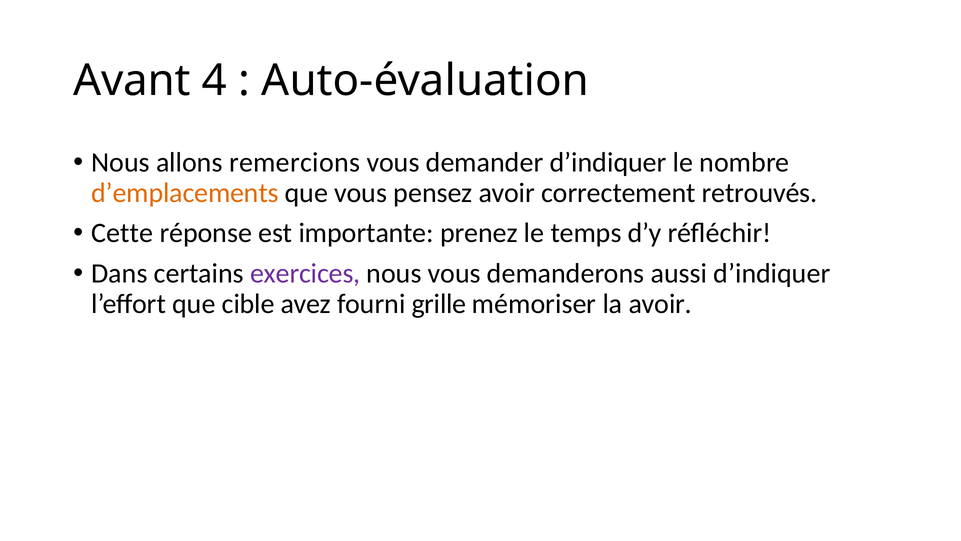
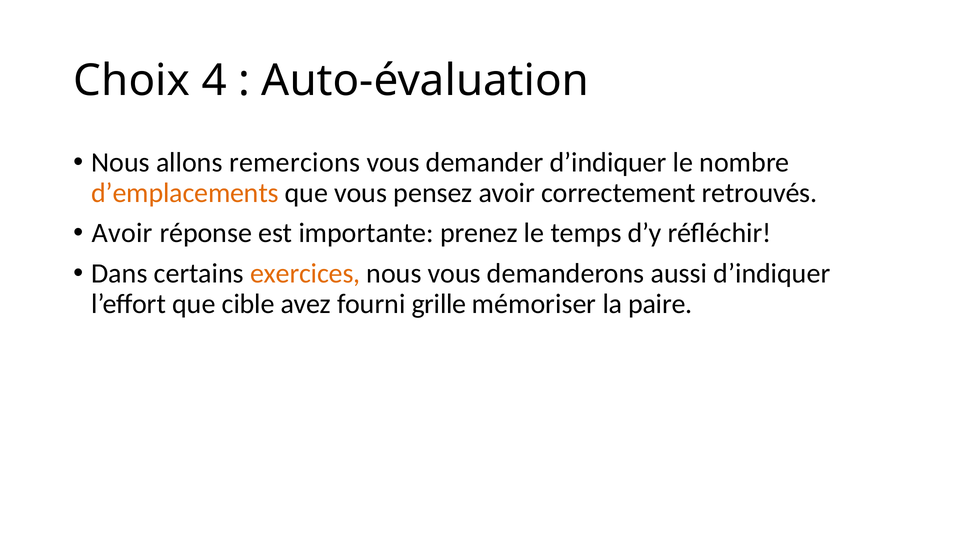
Avant: Avant -> Choix
Cette at (122, 233): Cette -> Avoir
exercices colour: purple -> orange
la avoir: avoir -> paire
